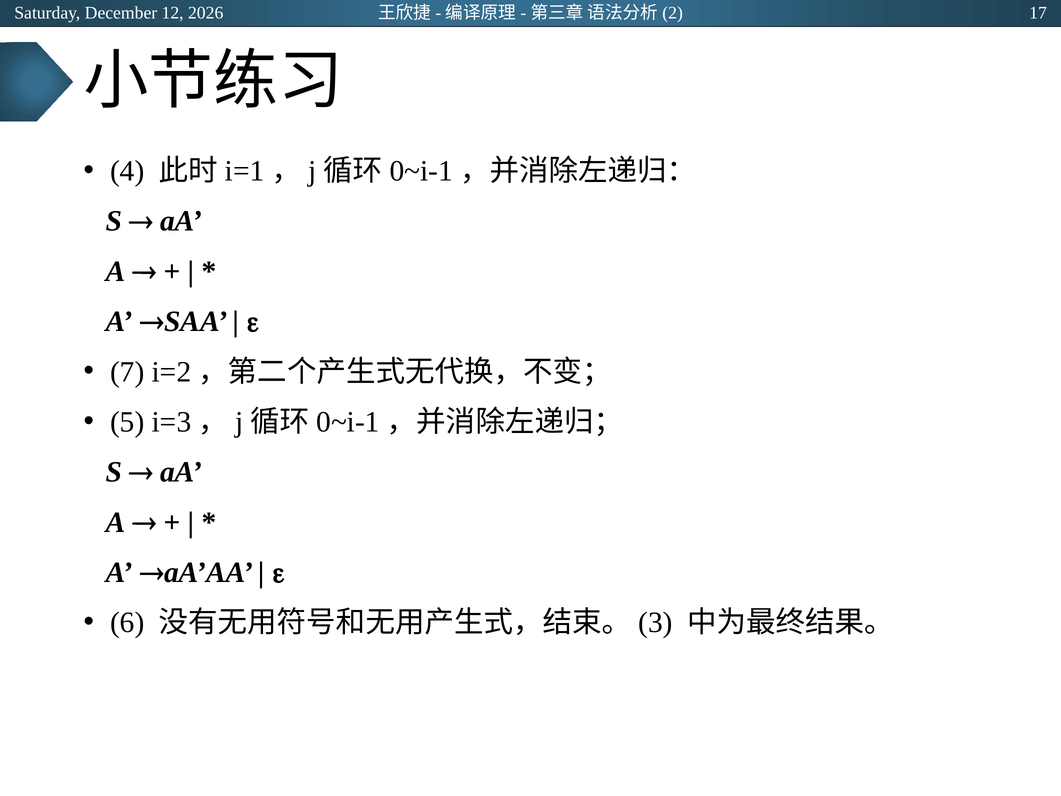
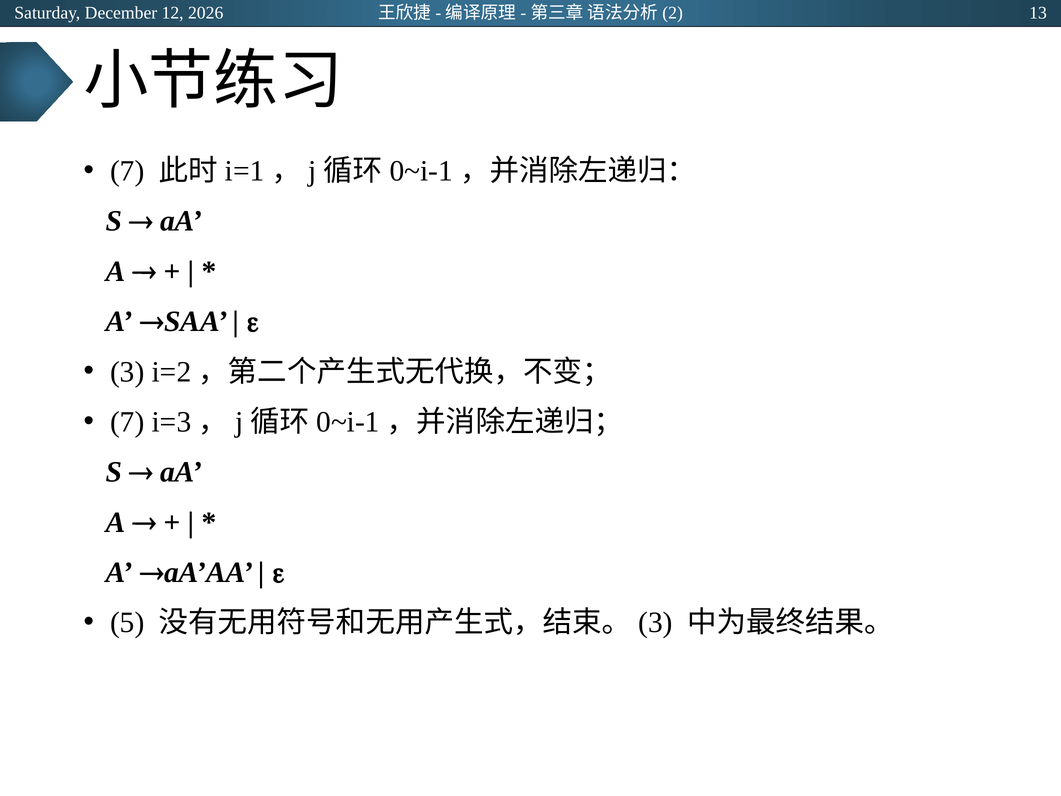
17: 17 -> 13
4 at (127, 171): 4 -> 7
7: 7 -> 3
5 at (127, 422): 5 -> 7
6: 6 -> 5
